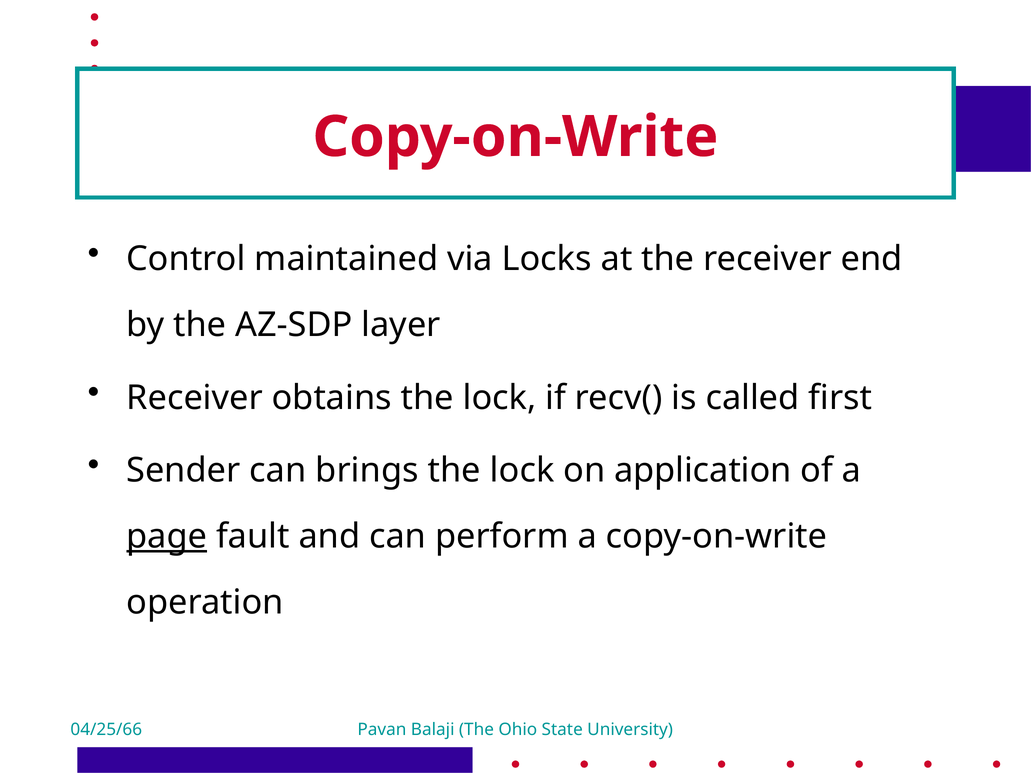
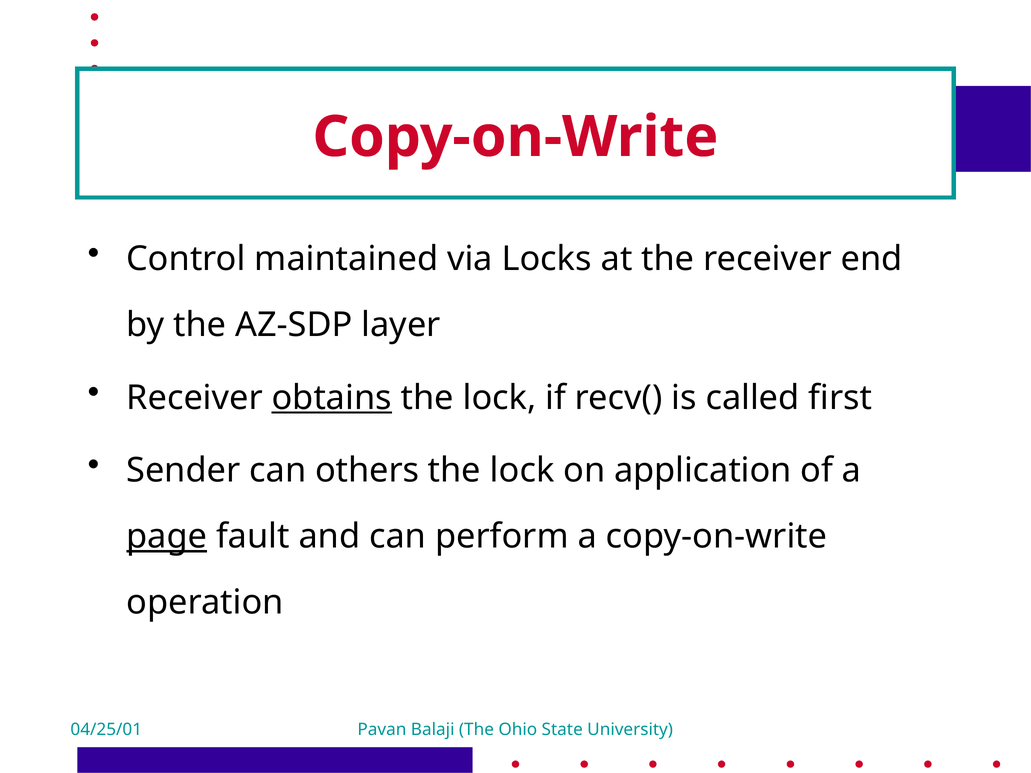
obtains underline: none -> present
brings: brings -> others
04/25/66: 04/25/66 -> 04/25/01
